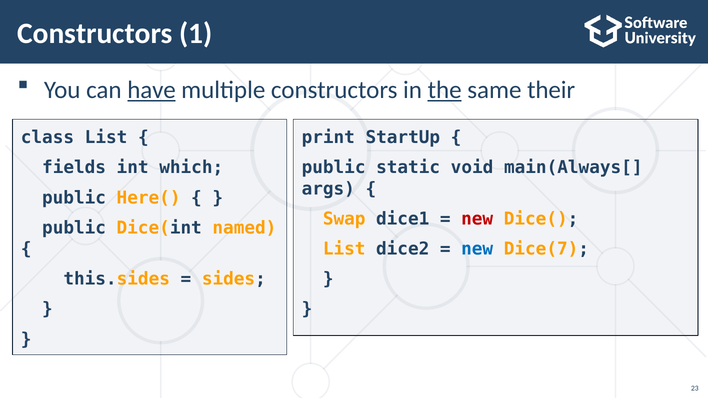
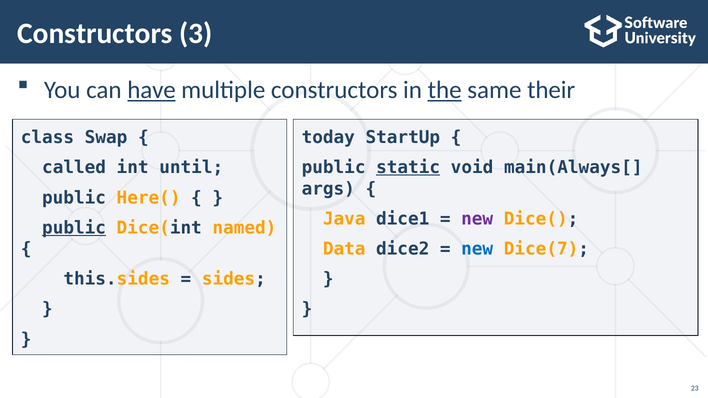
1: 1 -> 3
class List: List -> Swap
print: print -> today
fields: fields -> called
which: which -> until
static underline: none -> present
Swap: Swap -> Java
new at (477, 219) colour: red -> purple
public at (74, 228) underline: none -> present
List at (344, 249): List -> Data
